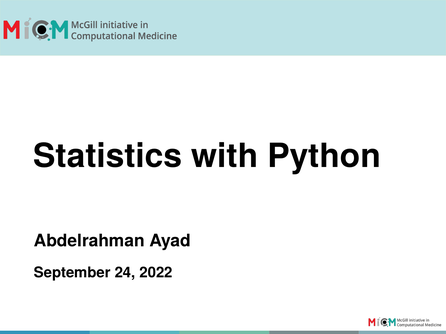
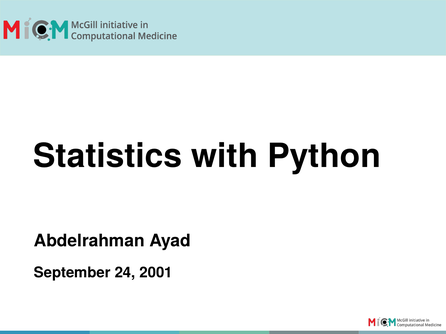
2022: 2022 -> 2001
